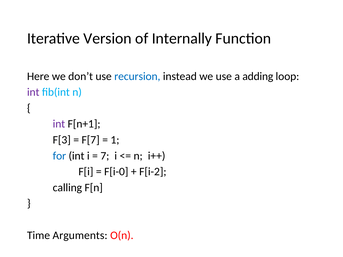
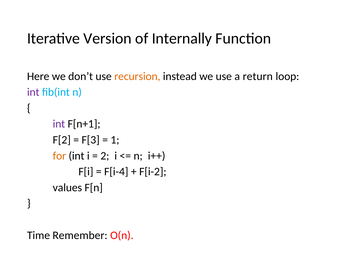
recursion colour: blue -> orange
adding: adding -> return
F[3: F[3 -> F[2
F[7: F[7 -> F[3
for colour: blue -> orange
7: 7 -> 2
F[i-0: F[i-0 -> F[i-4
calling: calling -> values
Arguments: Arguments -> Remember
